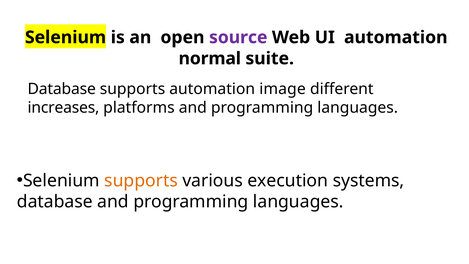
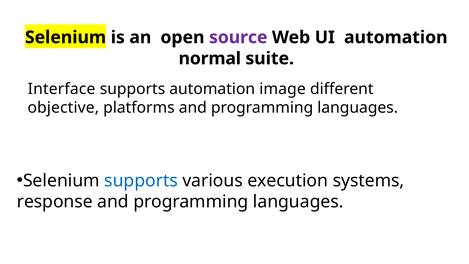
Database at (62, 89): Database -> Interface
increases: increases -> objective
supports at (141, 180) colour: orange -> blue
database at (55, 202): database -> response
